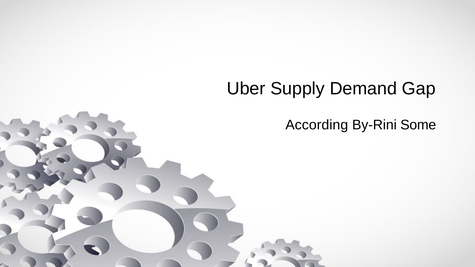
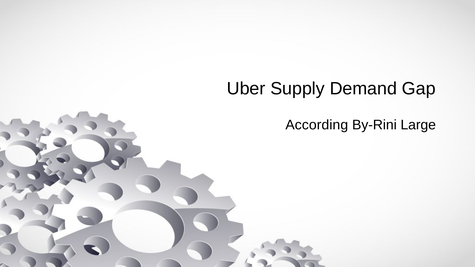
Some: Some -> Large
